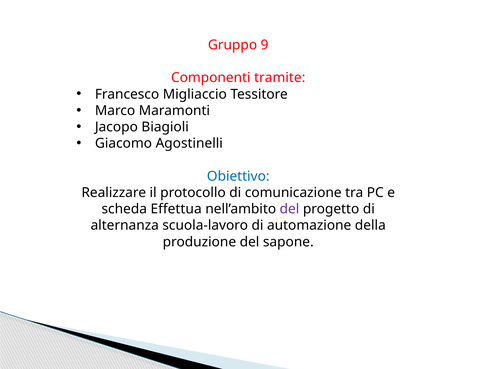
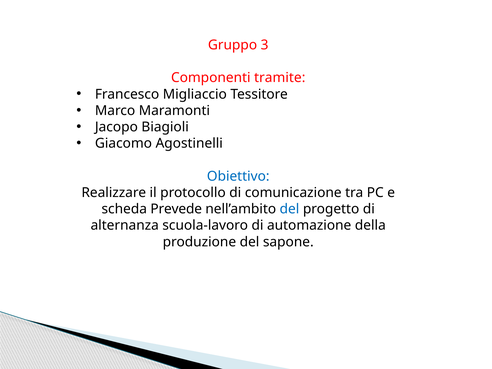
9: 9 -> 3
Effettua: Effettua -> Prevede
del at (289, 209) colour: purple -> blue
